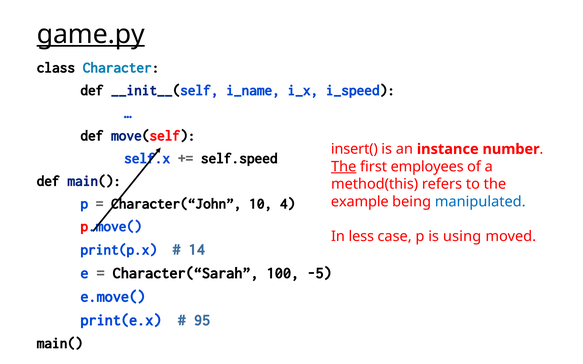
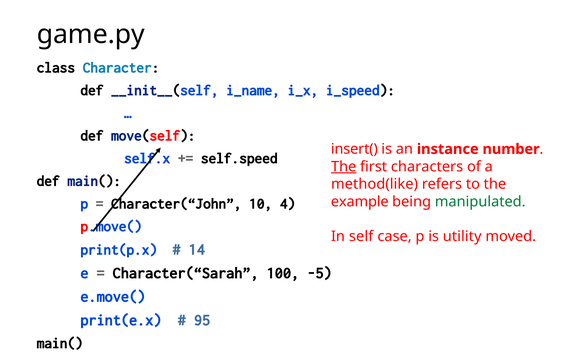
game.py underline: present -> none
employees: employees -> characters
method(this: method(this -> method(like
manipulated colour: blue -> green
less: less -> self
using: using -> utility
